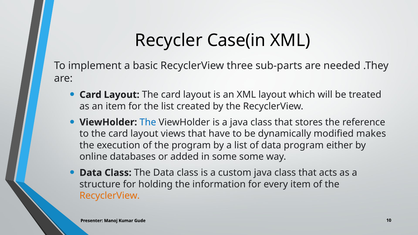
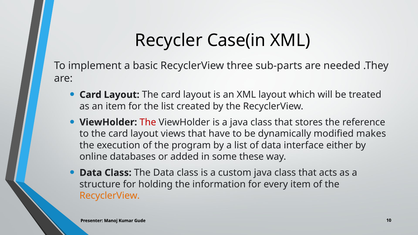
The at (148, 122) colour: blue -> red
data program: program -> interface
some some: some -> these
